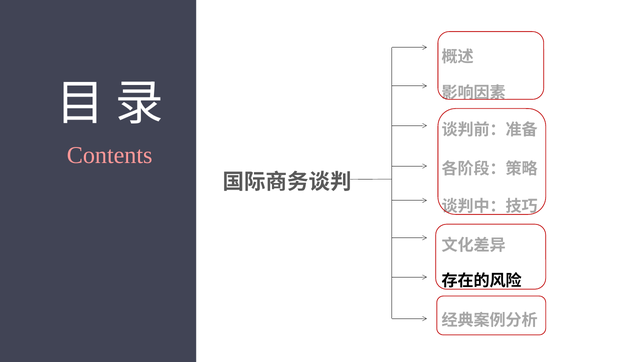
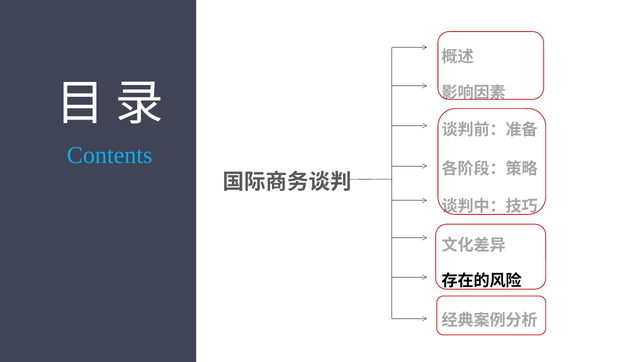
Contents colour: pink -> light blue
